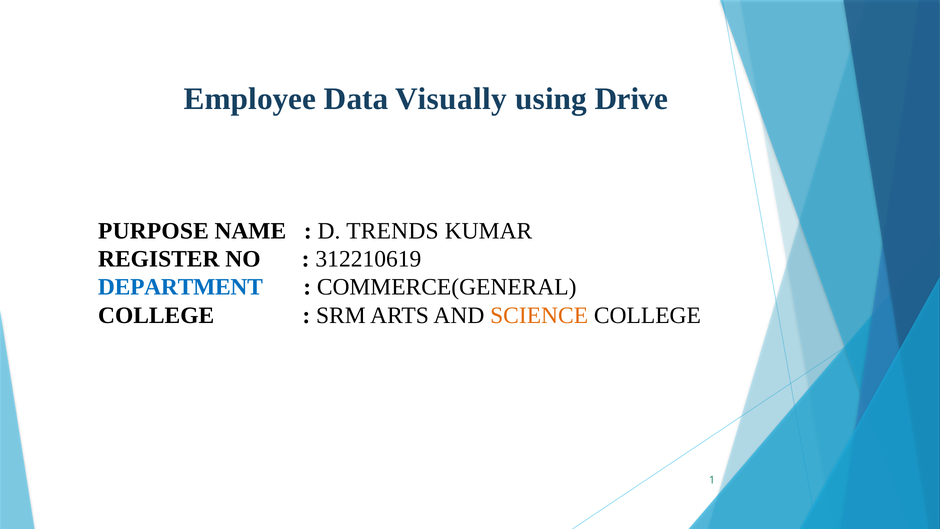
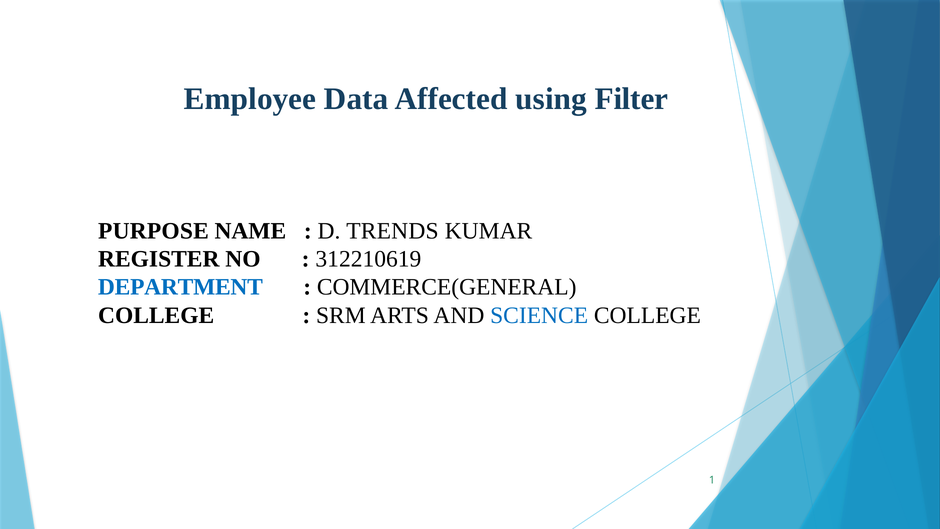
Visually: Visually -> Affected
Drive: Drive -> Filter
SCIENCE colour: orange -> blue
